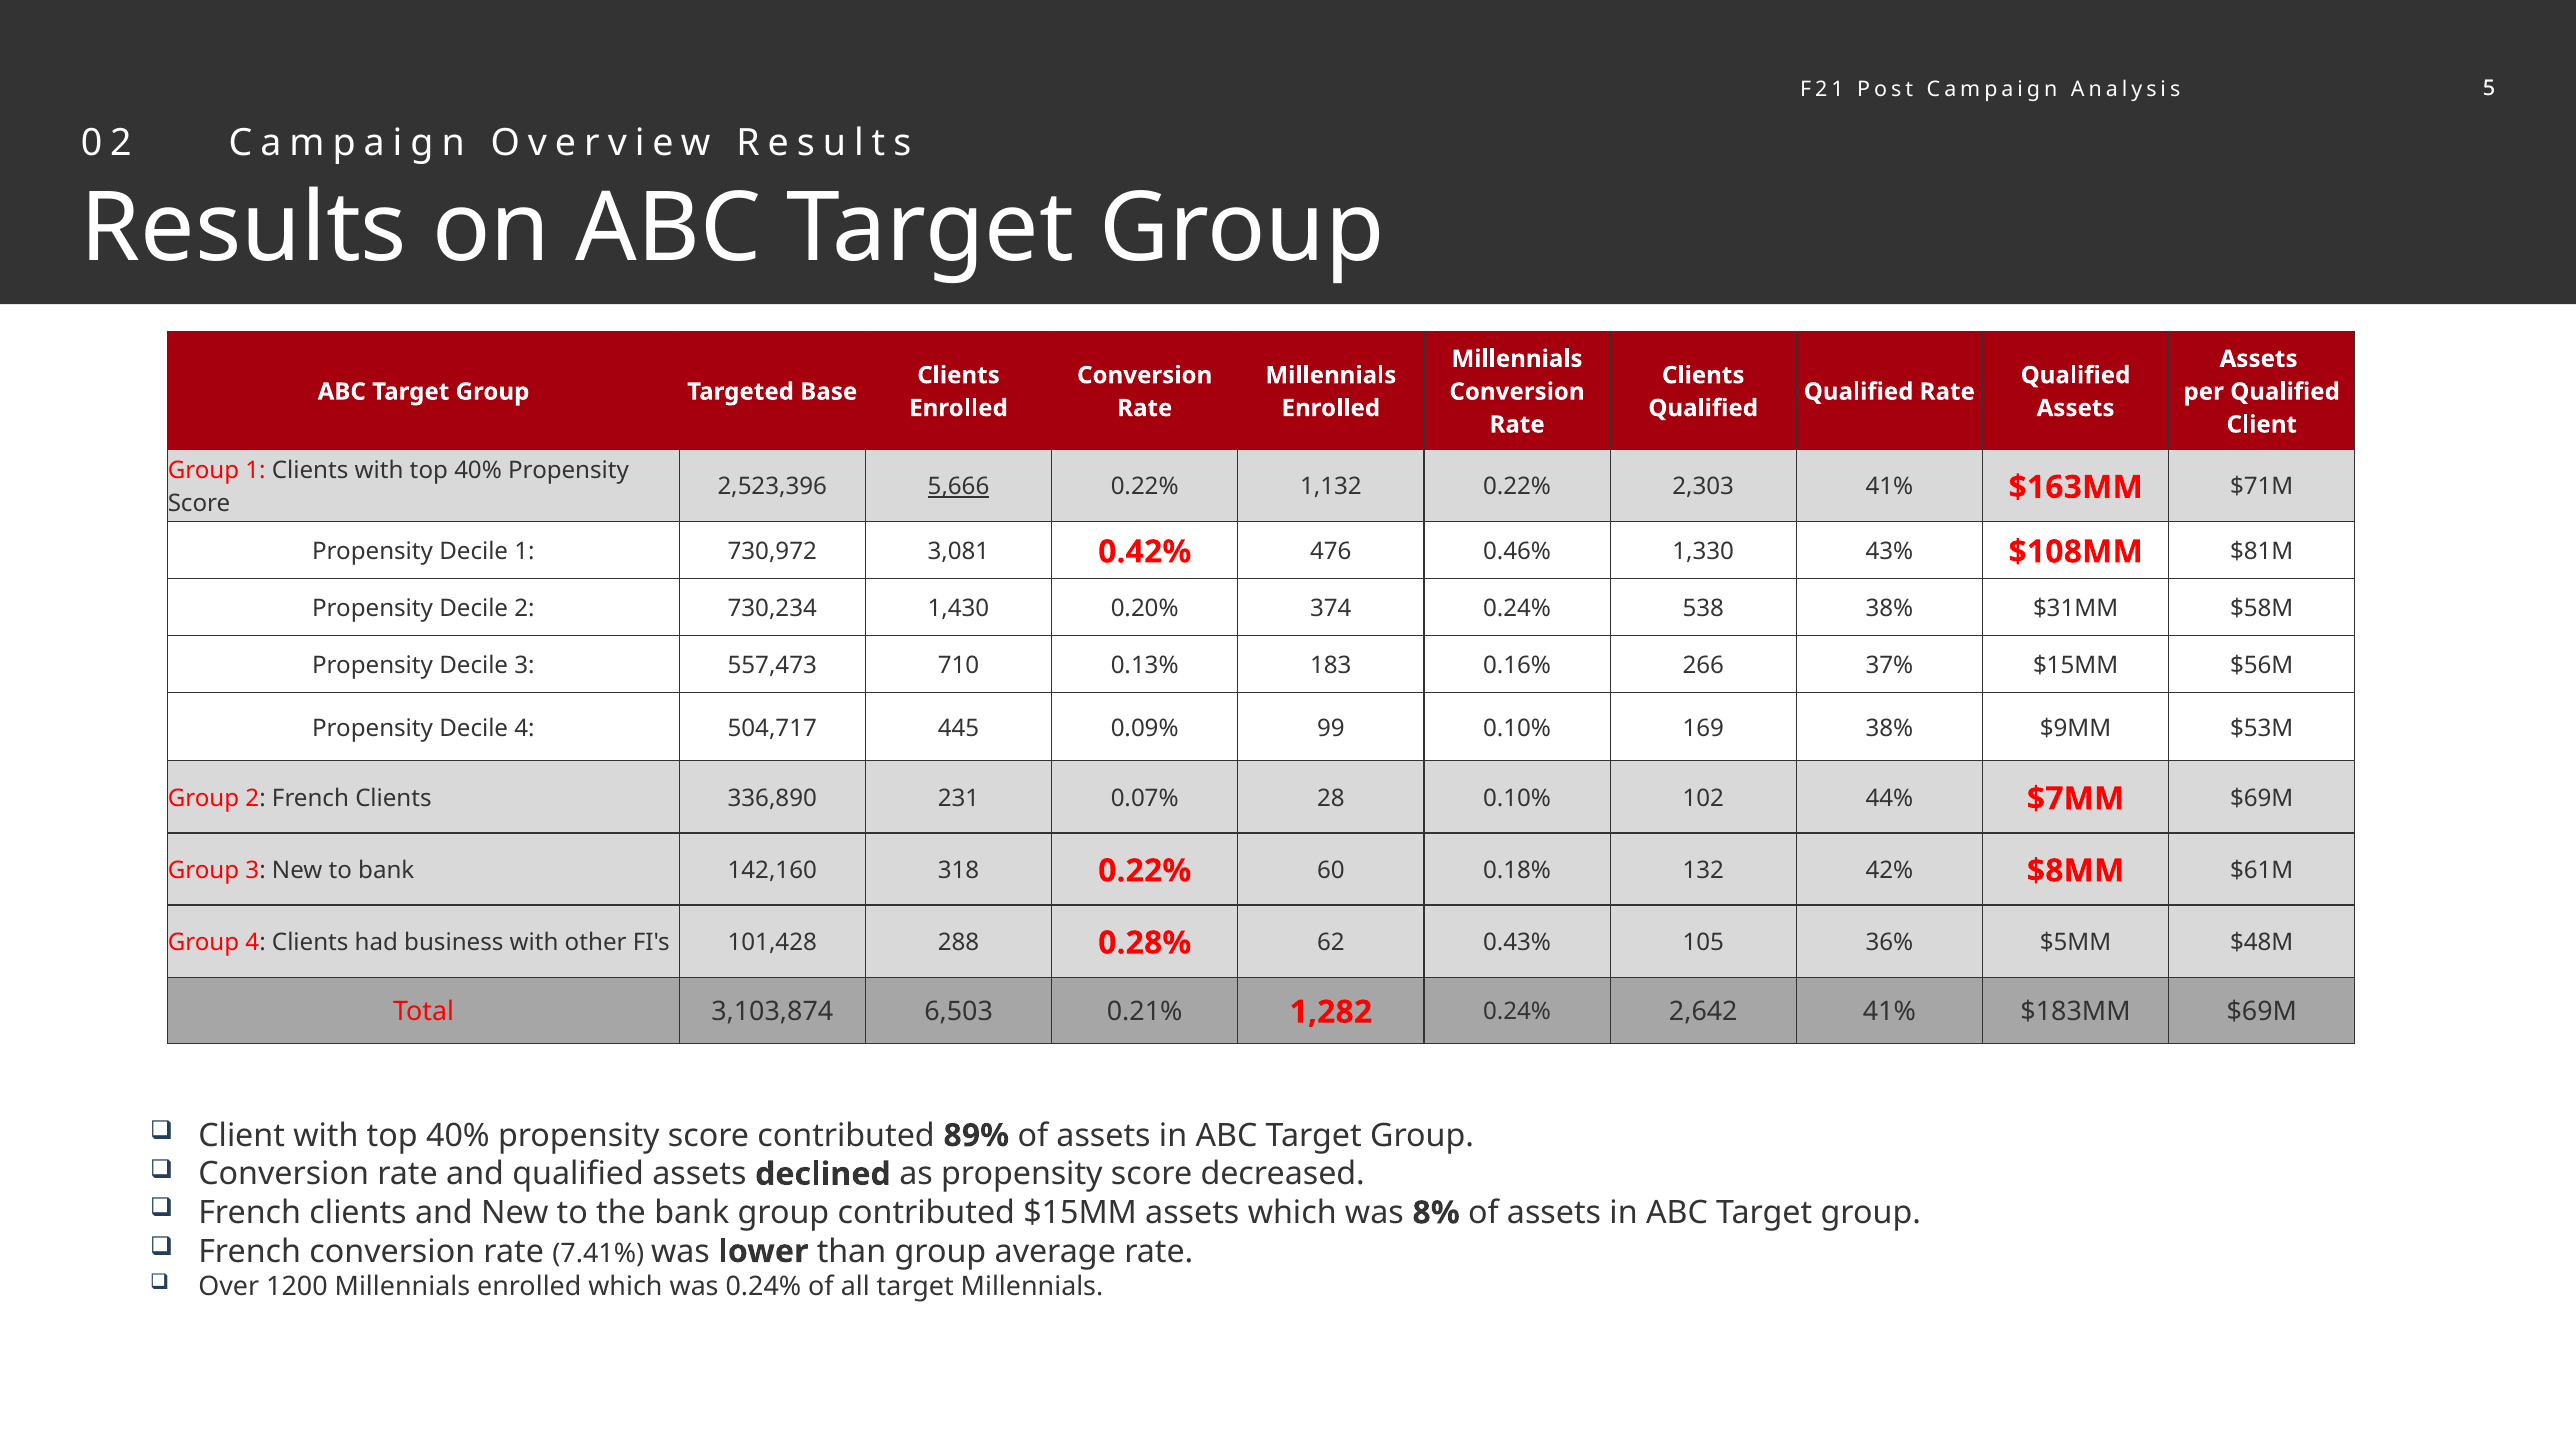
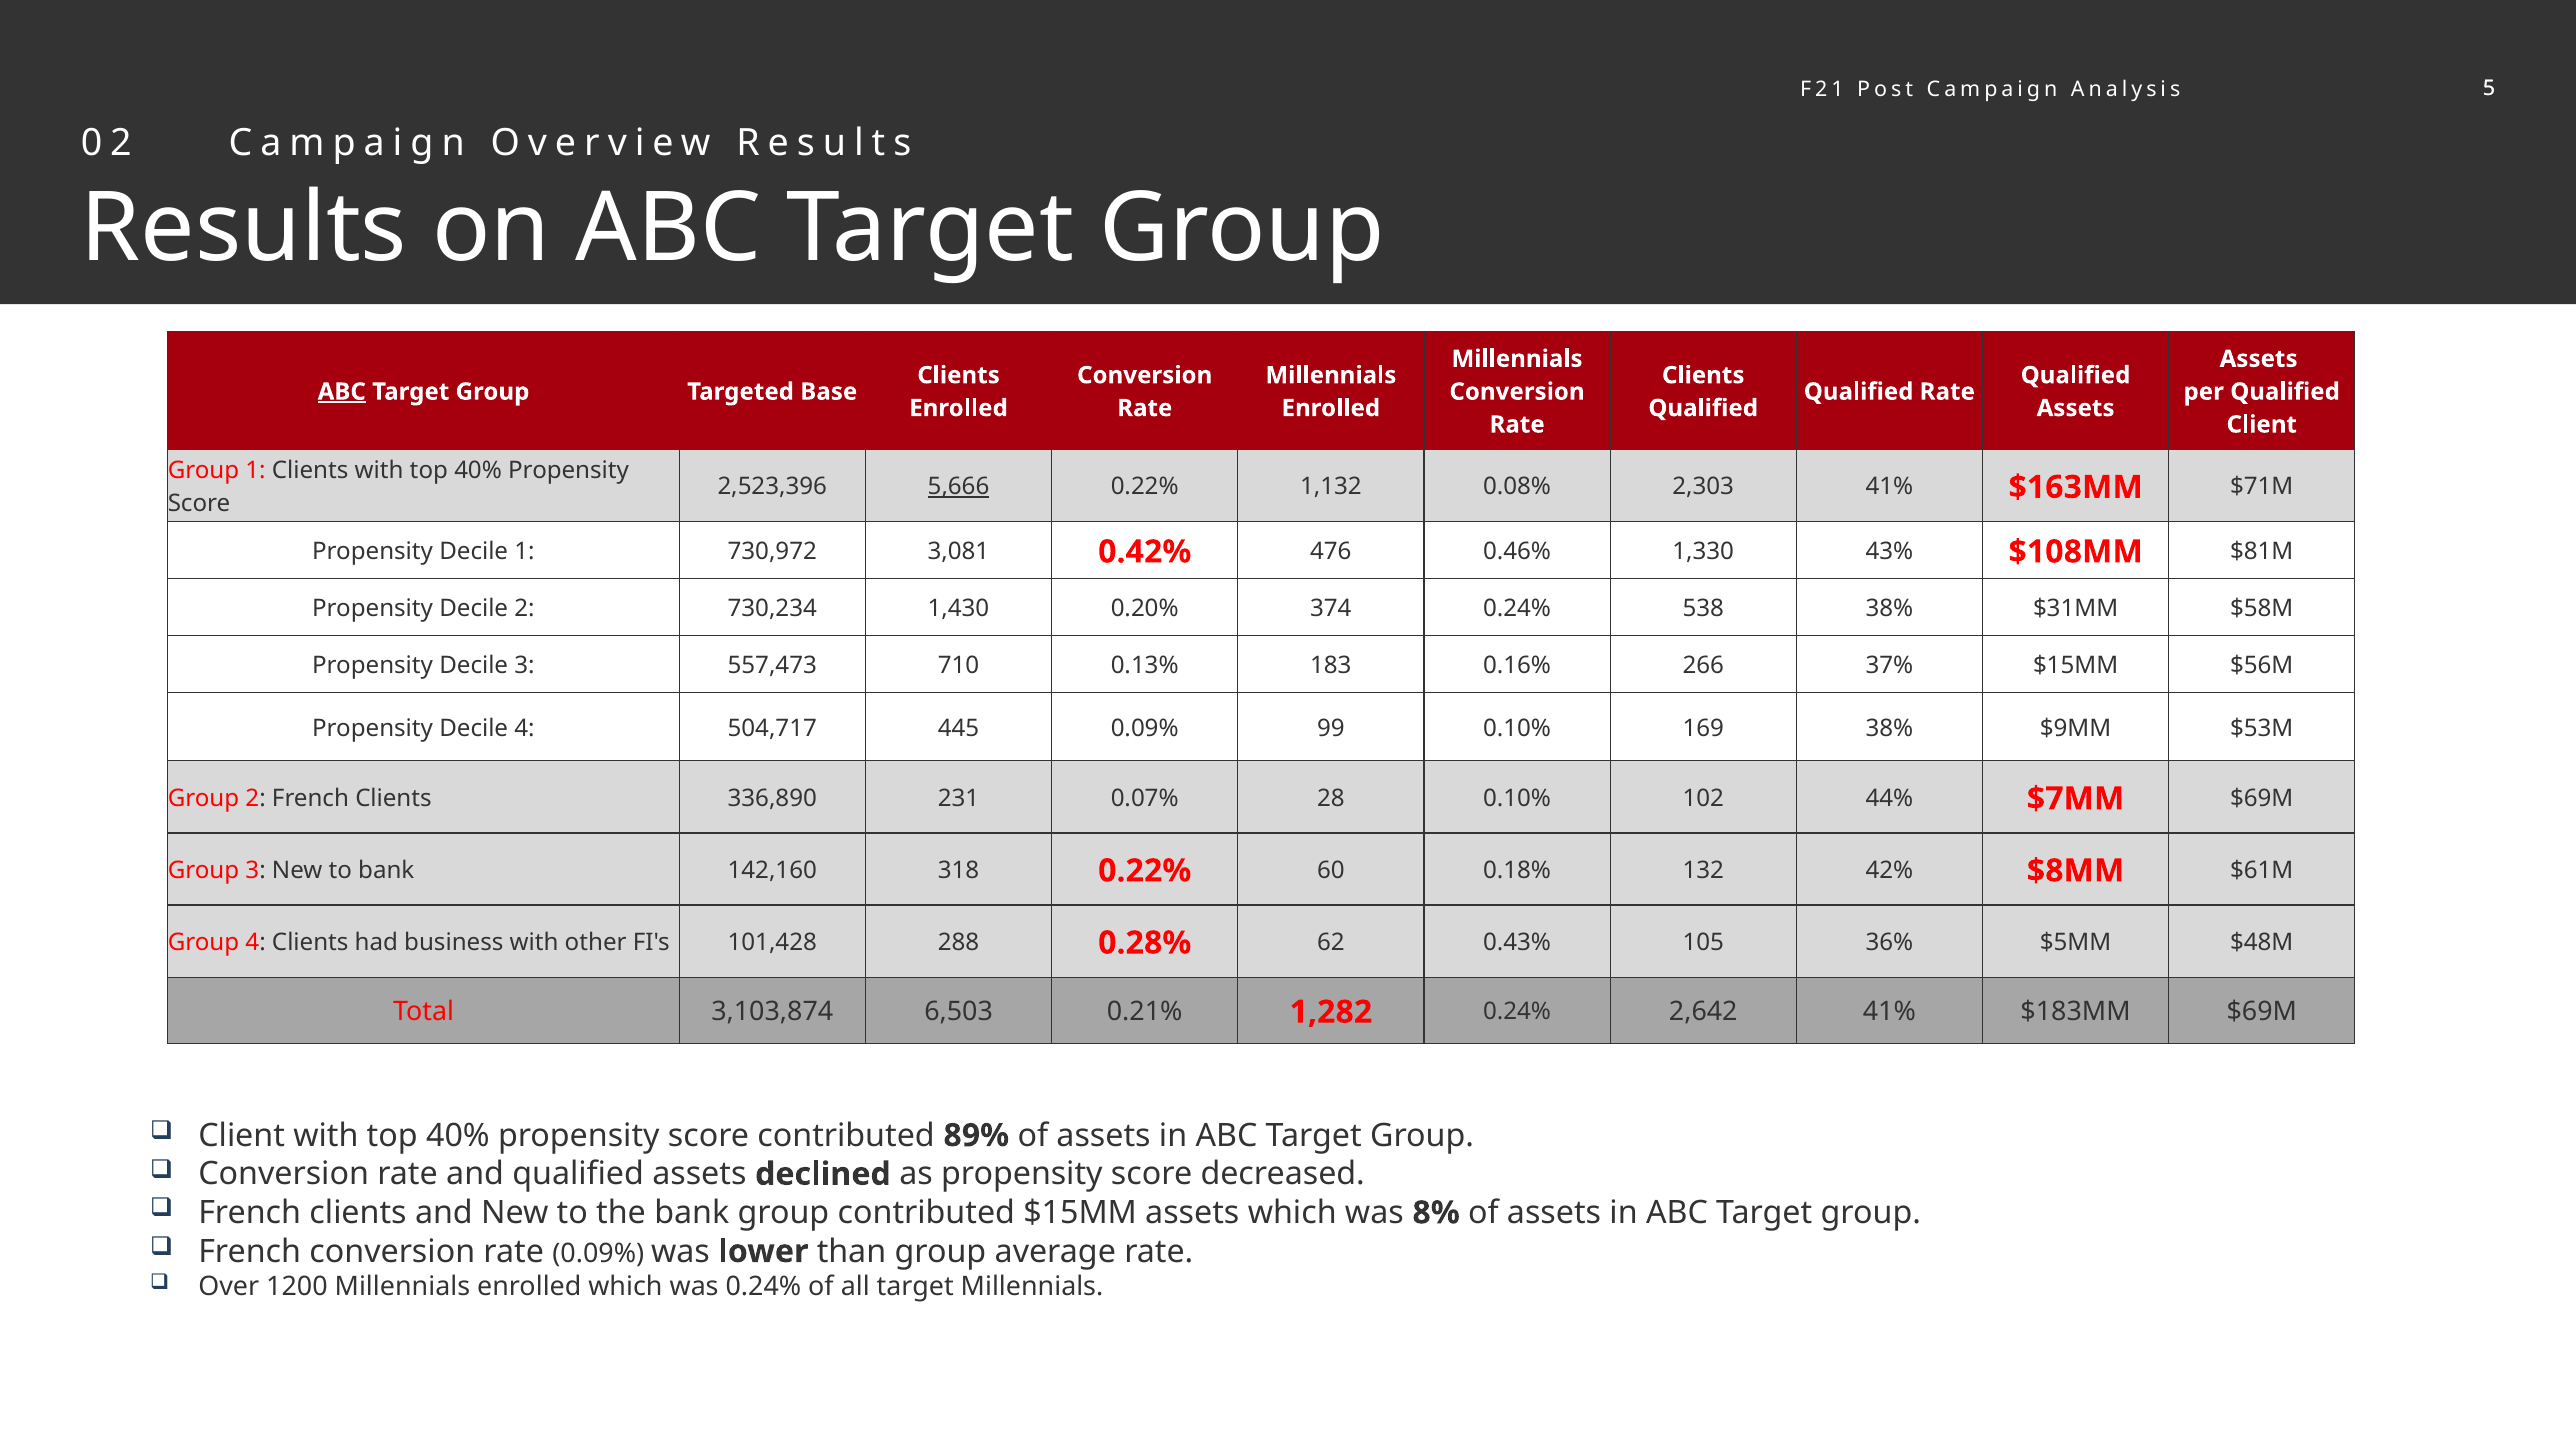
ABC at (342, 392) underline: none -> present
1,132 0.22%: 0.22% -> 0.08%
rate 7.41%: 7.41% -> 0.09%
